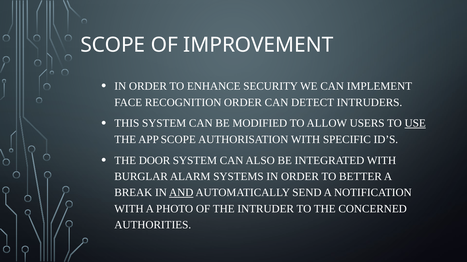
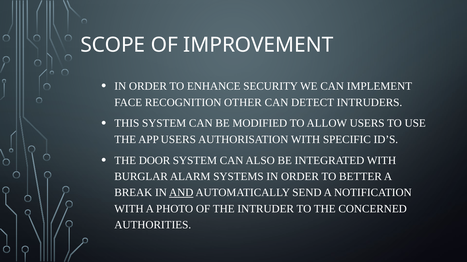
RECOGNITION ORDER: ORDER -> OTHER
USE underline: present -> none
APP SCOPE: SCOPE -> USERS
